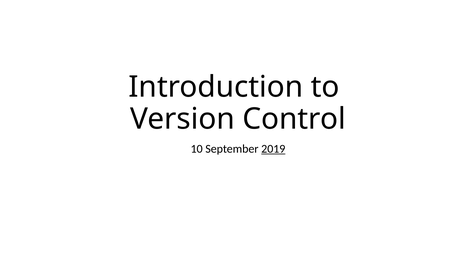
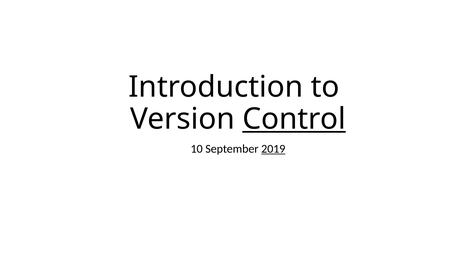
Control underline: none -> present
